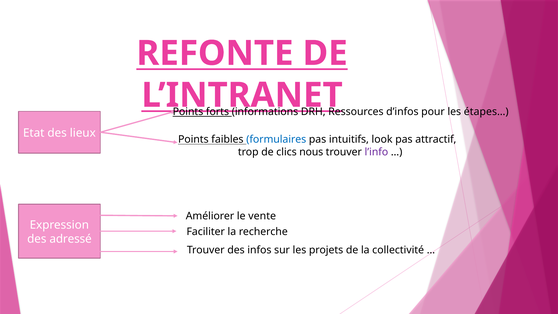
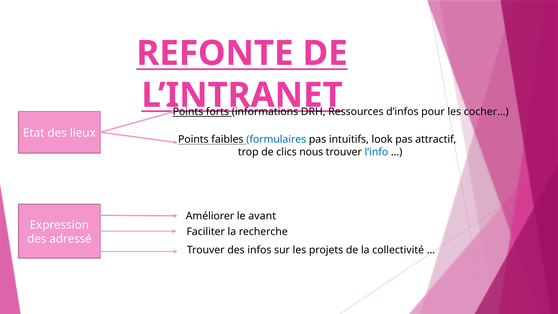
étapes…: étapes… -> cocher…
l’info colour: purple -> blue
vente: vente -> avant
